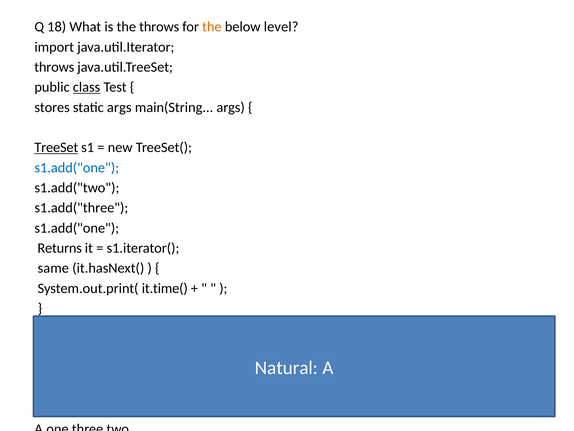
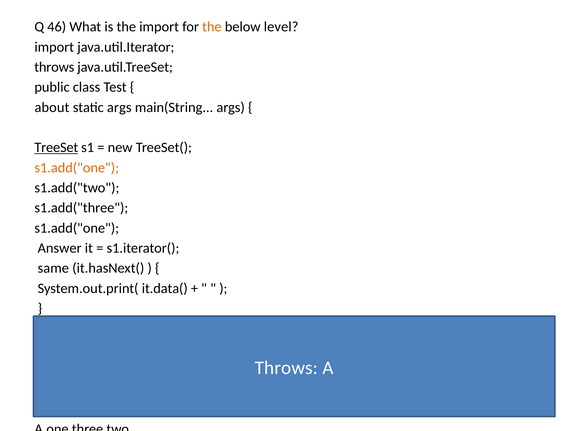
18: 18 -> 46
the throws: throws -> import
class underline: present -> none
stores: stores -> about
s1.add("one at (77, 167) colour: blue -> orange
Returns: Returns -> Answer
it.time(: it.time( -> it.data(
Natural at (286, 367): Natural -> Throws
